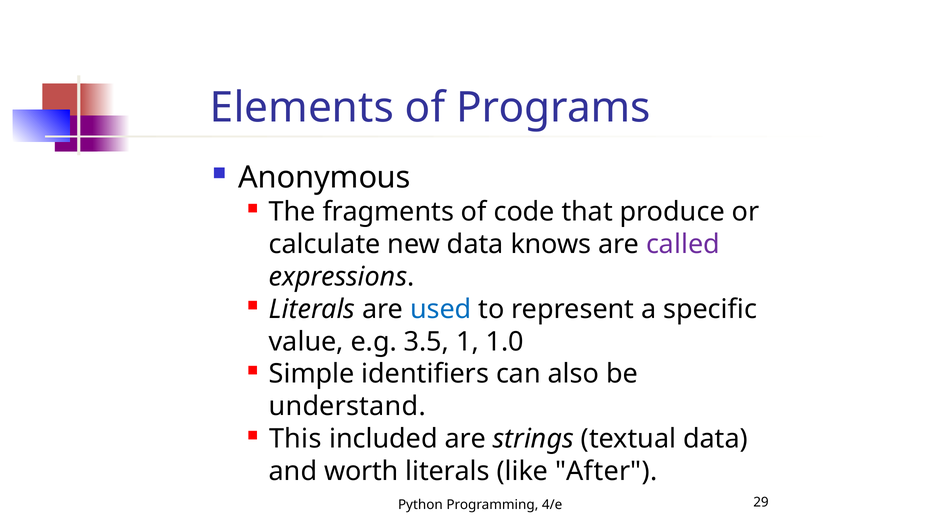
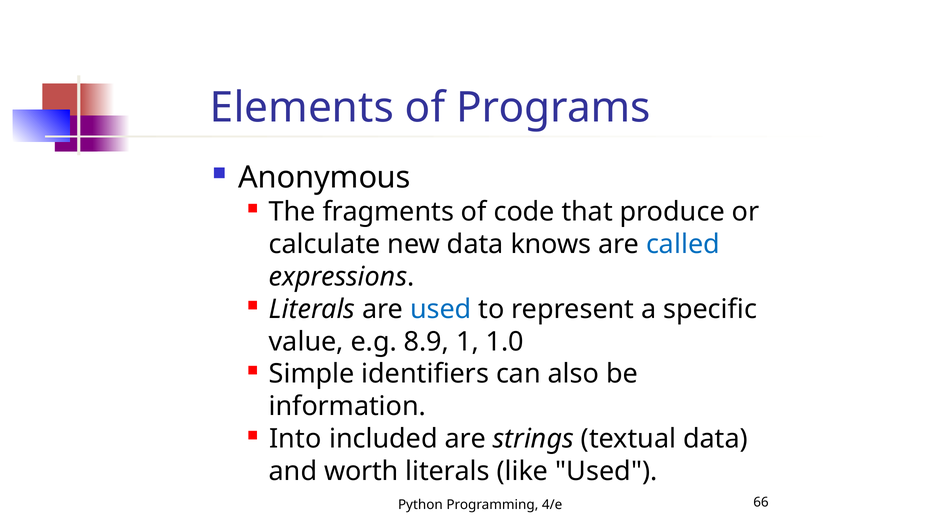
called colour: purple -> blue
3.5: 3.5 -> 8.9
understand: understand -> information
This: This -> Into
like After: After -> Used
29: 29 -> 66
